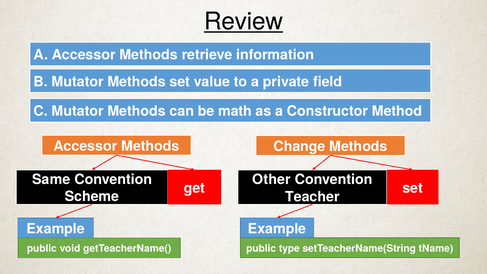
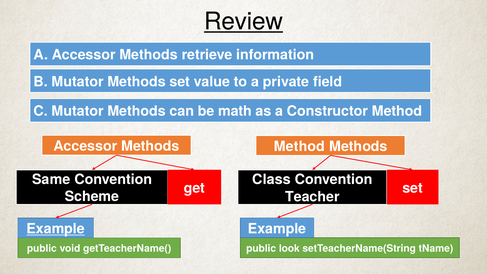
Change at (299, 146): Change -> Method
Other: Other -> Class
Example at (56, 229) underline: none -> present
type: type -> look
